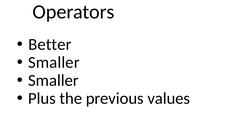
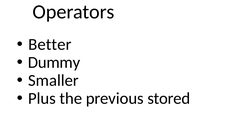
Smaller at (54, 62): Smaller -> Dummy
values: values -> stored
